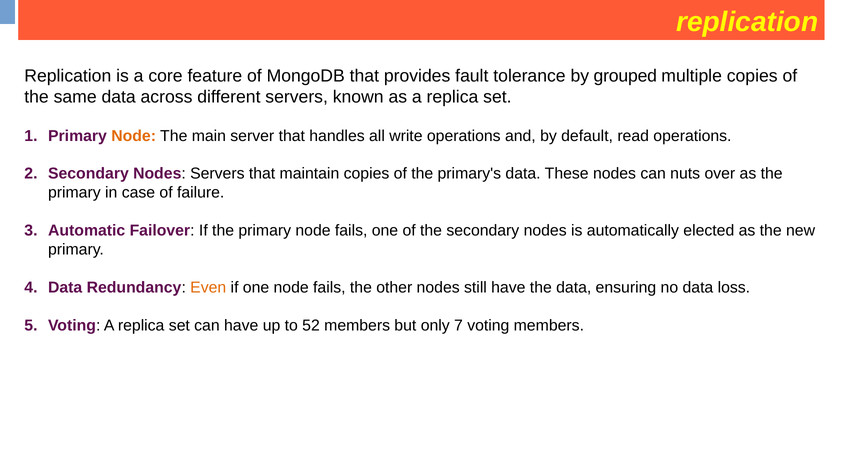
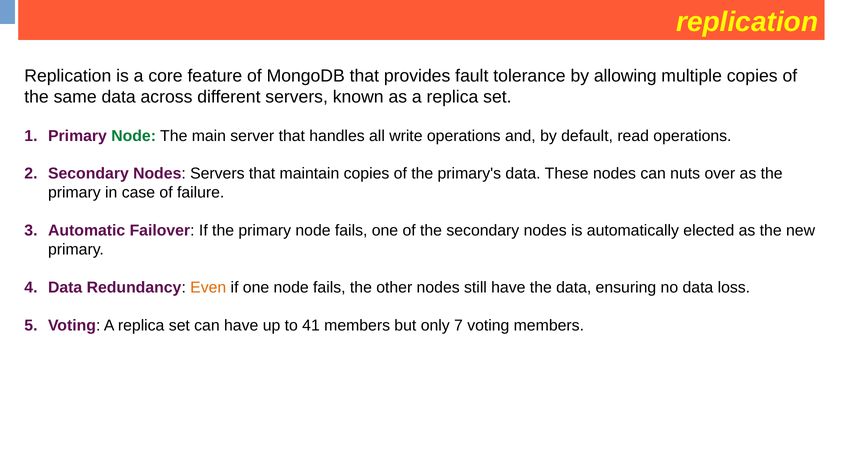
grouped: grouped -> allowing
Node at (134, 136) colour: orange -> green
52: 52 -> 41
